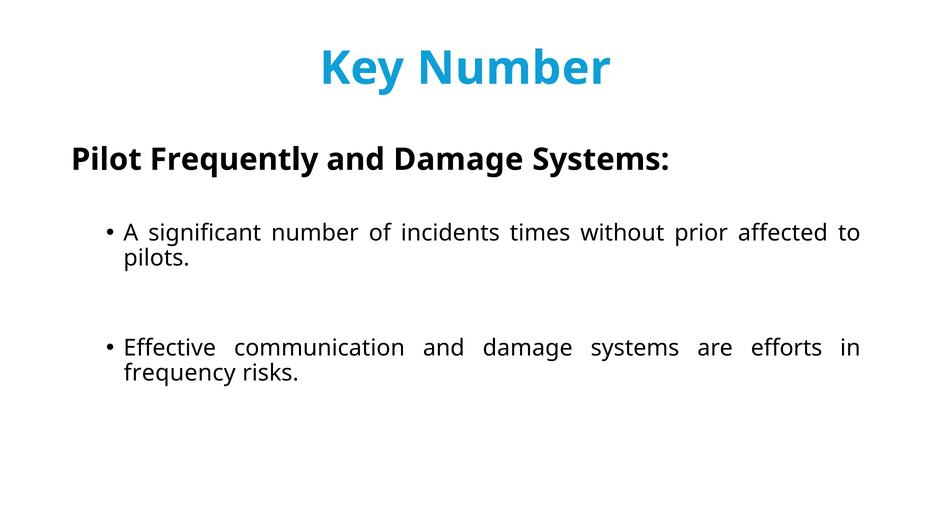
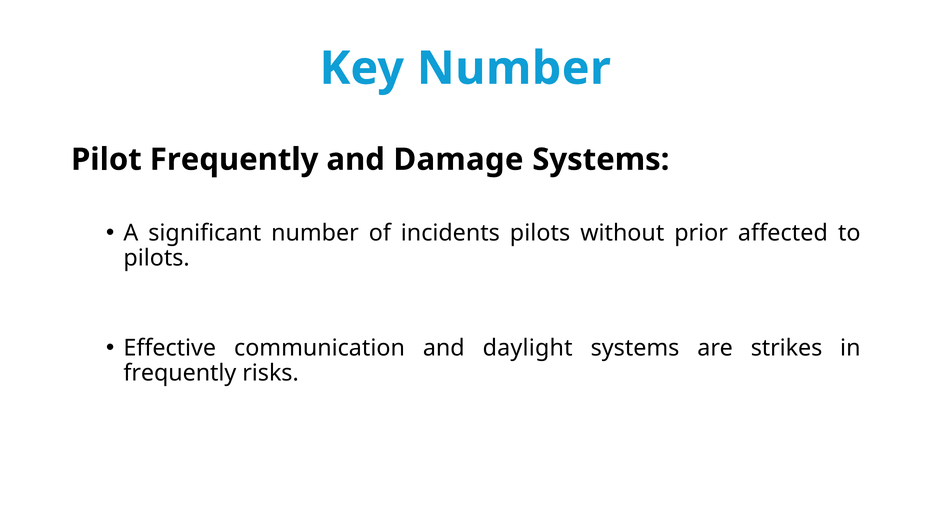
incidents times: times -> pilots
communication and damage: damage -> daylight
efforts: efforts -> strikes
frequency at (180, 373): frequency -> frequently
